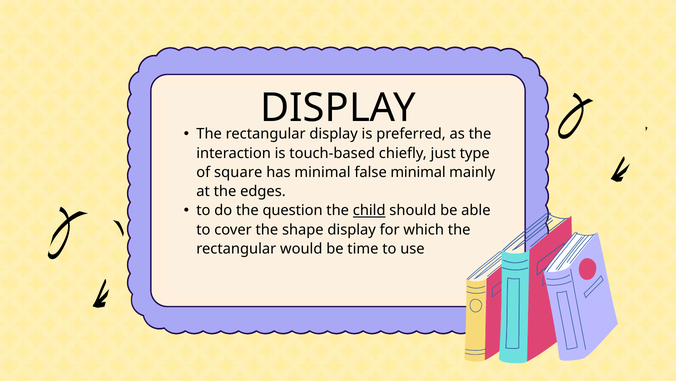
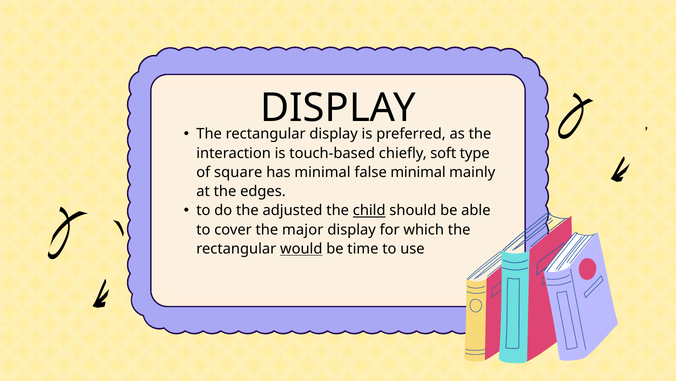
just: just -> soft
question: question -> adjusted
shape: shape -> major
would underline: none -> present
